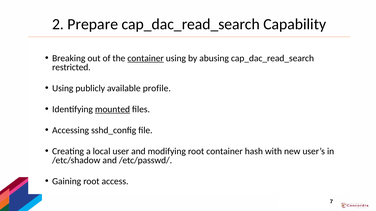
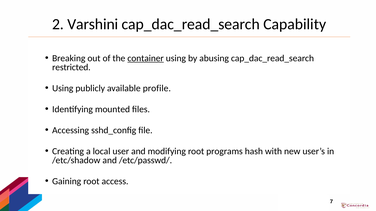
Prepare: Prepare -> Varshini
mounted underline: present -> none
root container: container -> programs
